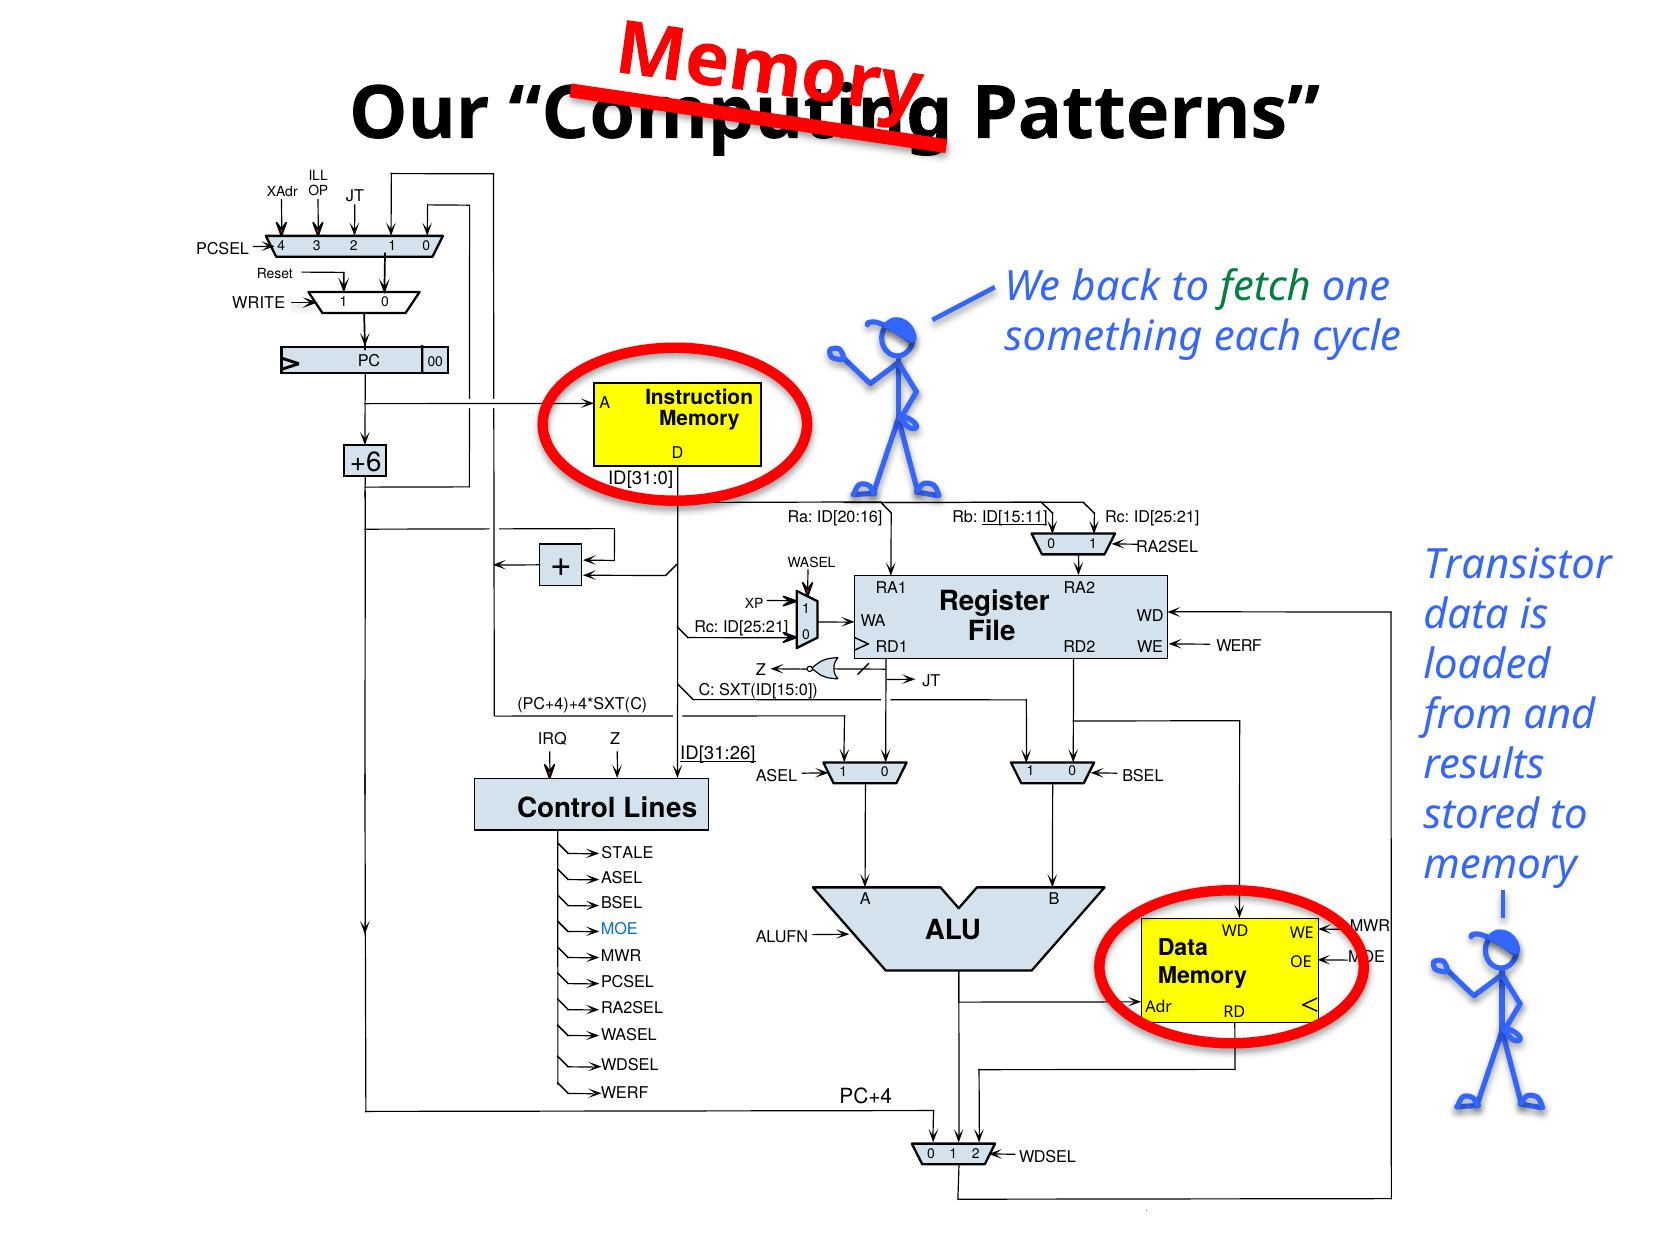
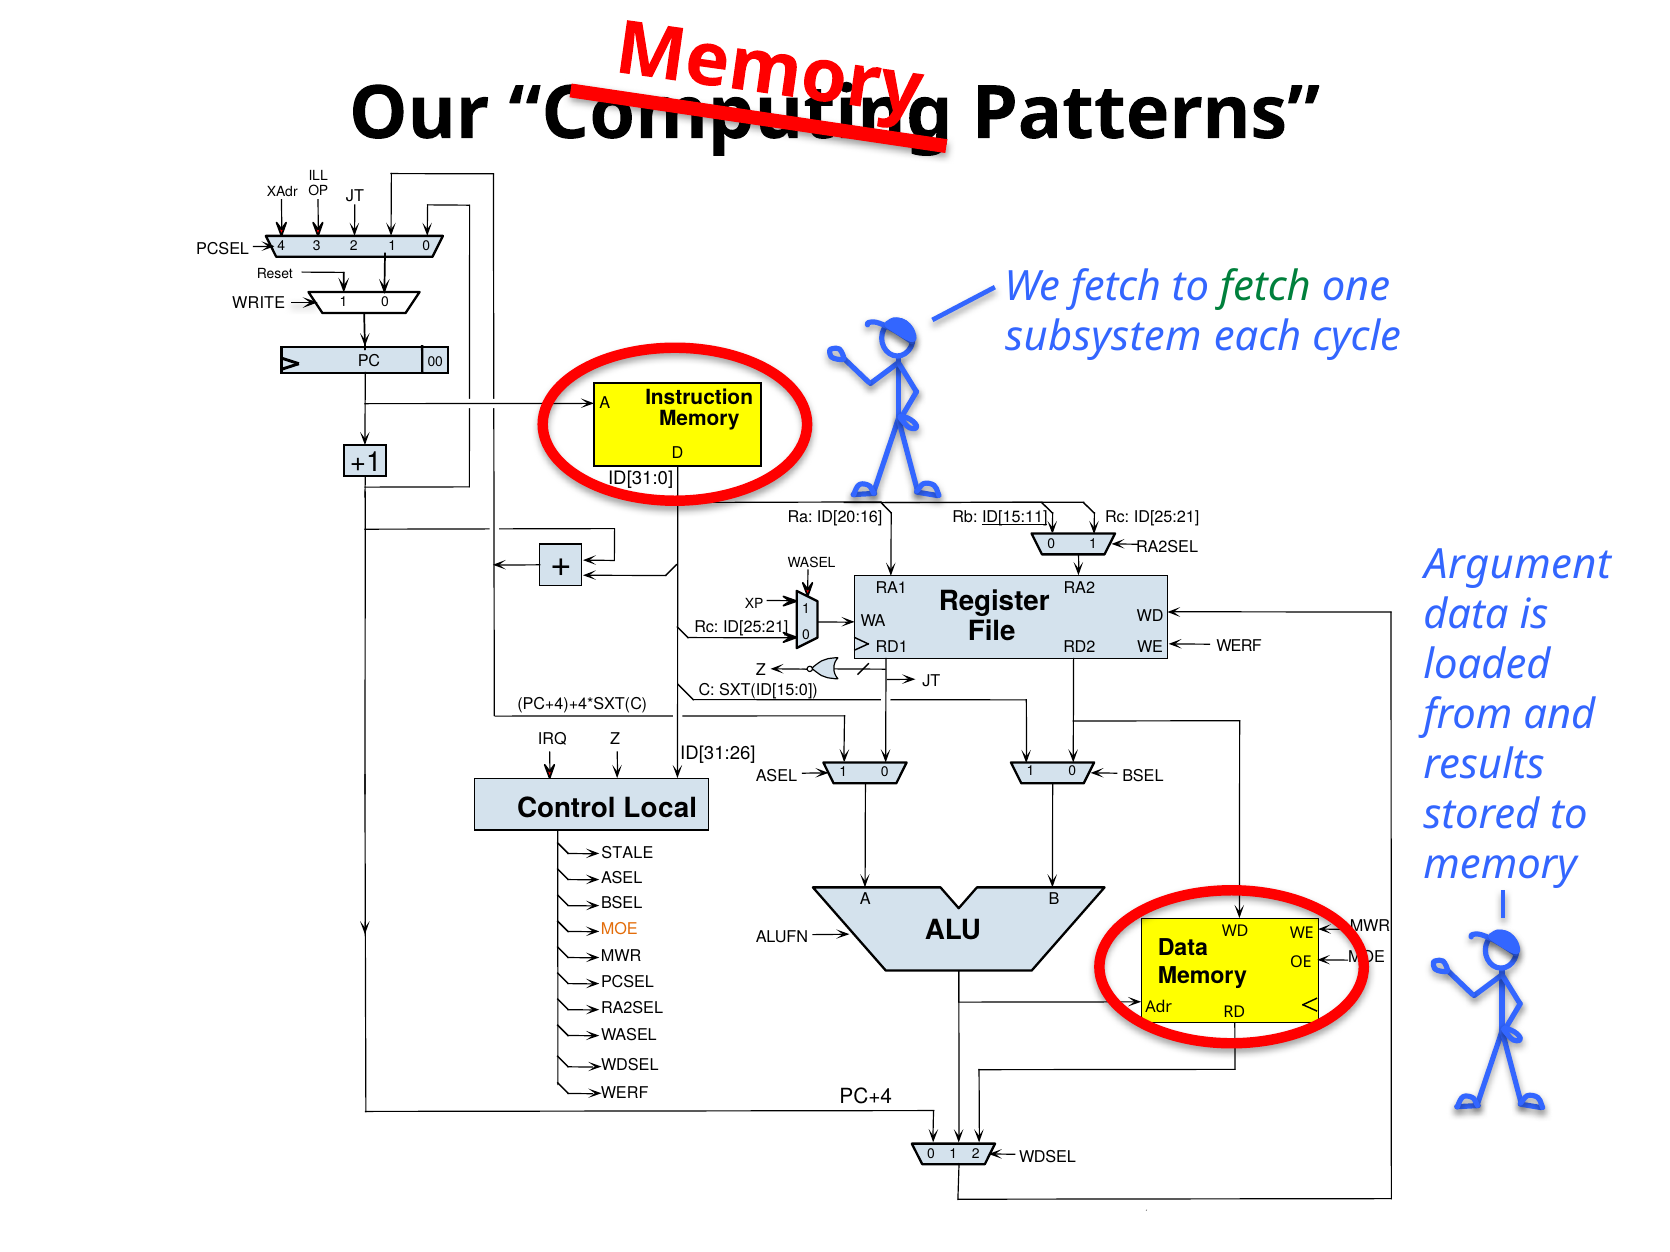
We back: back -> fetch
something: something -> subsystem
+6: +6 -> +1
Transistor: Transistor -> Argument
ID[31:26 underline: present -> none
Lines: Lines -> Local
MOE at (619, 929) colour: blue -> orange
